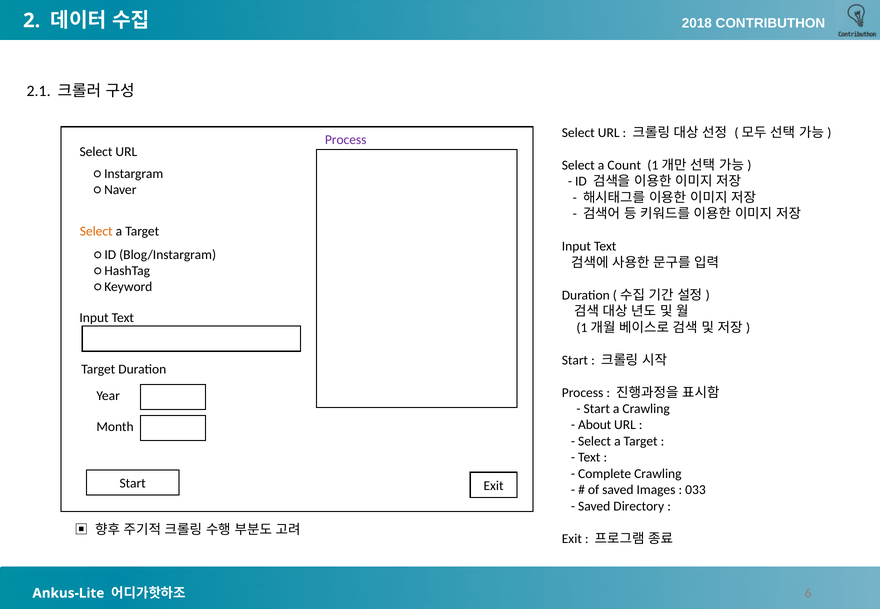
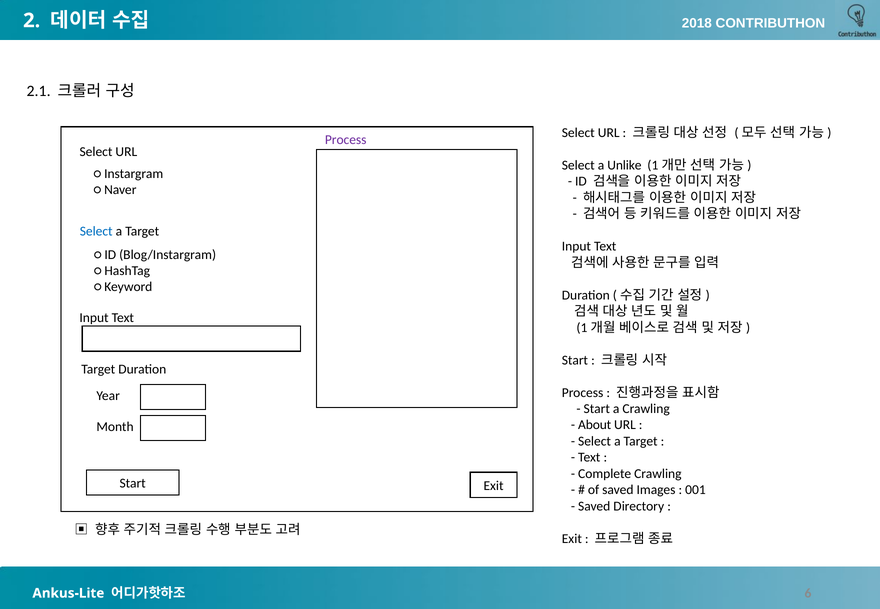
Count: Count -> Unlike
Select at (96, 231) colour: orange -> blue
033: 033 -> 001
